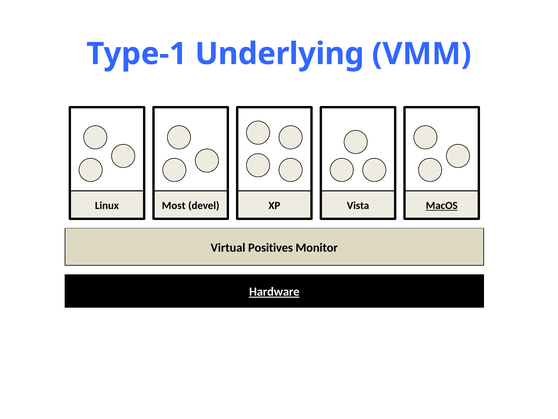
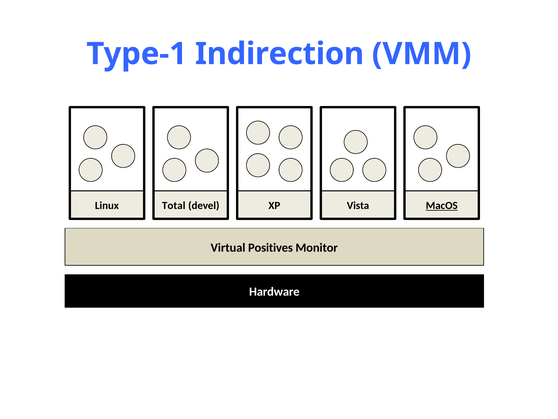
Underlying: Underlying -> Indirection
Most: Most -> Total
Hardware underline: present -> none
